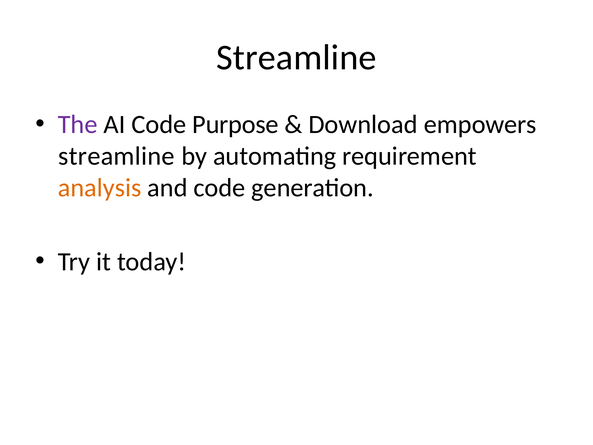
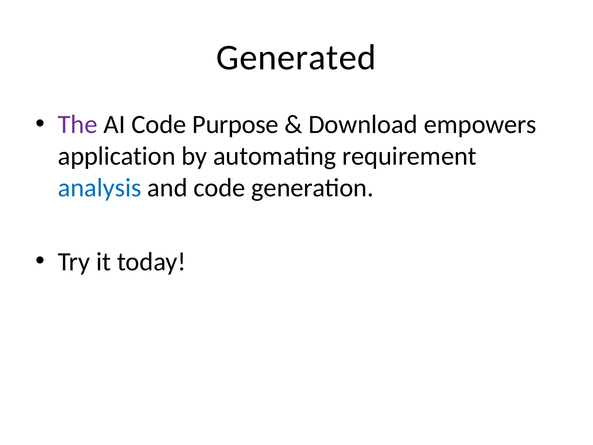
Streamline at (296, 57): Streamline -> Generated
streamline at (116, 156): streamline -> application
analysis colour: orange -> blue
